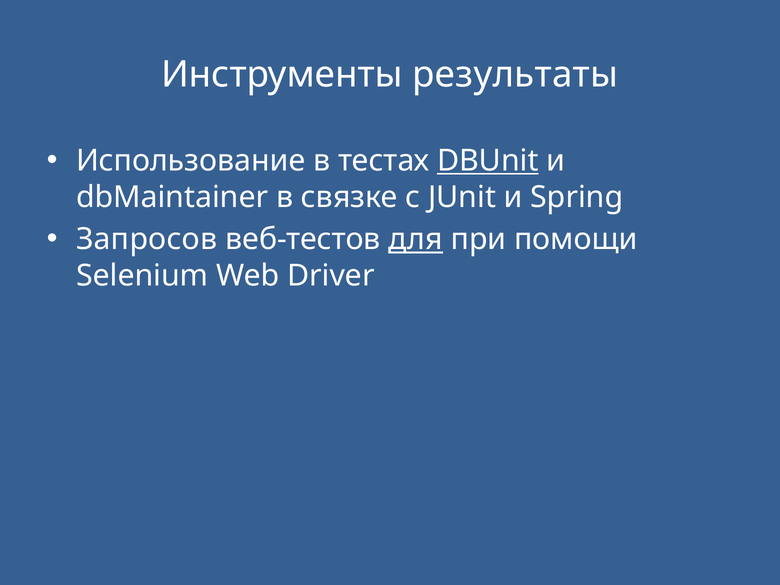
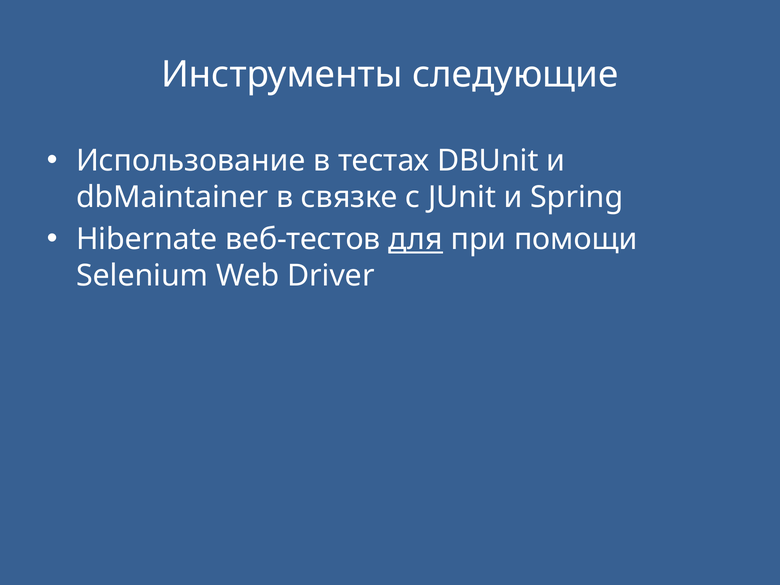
результаты: результаты -> следующие
DBUnit underline: present -> none
Запросов: Запросов -> Hibernate
